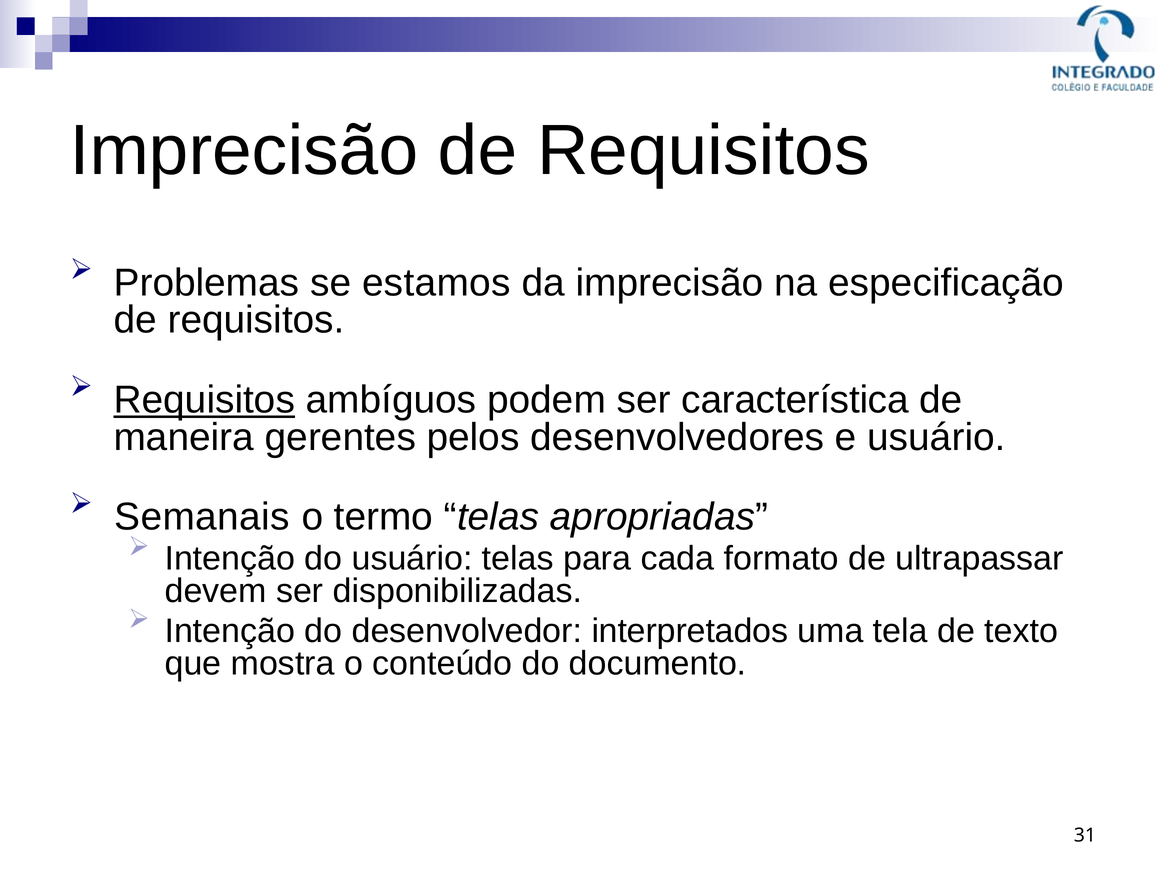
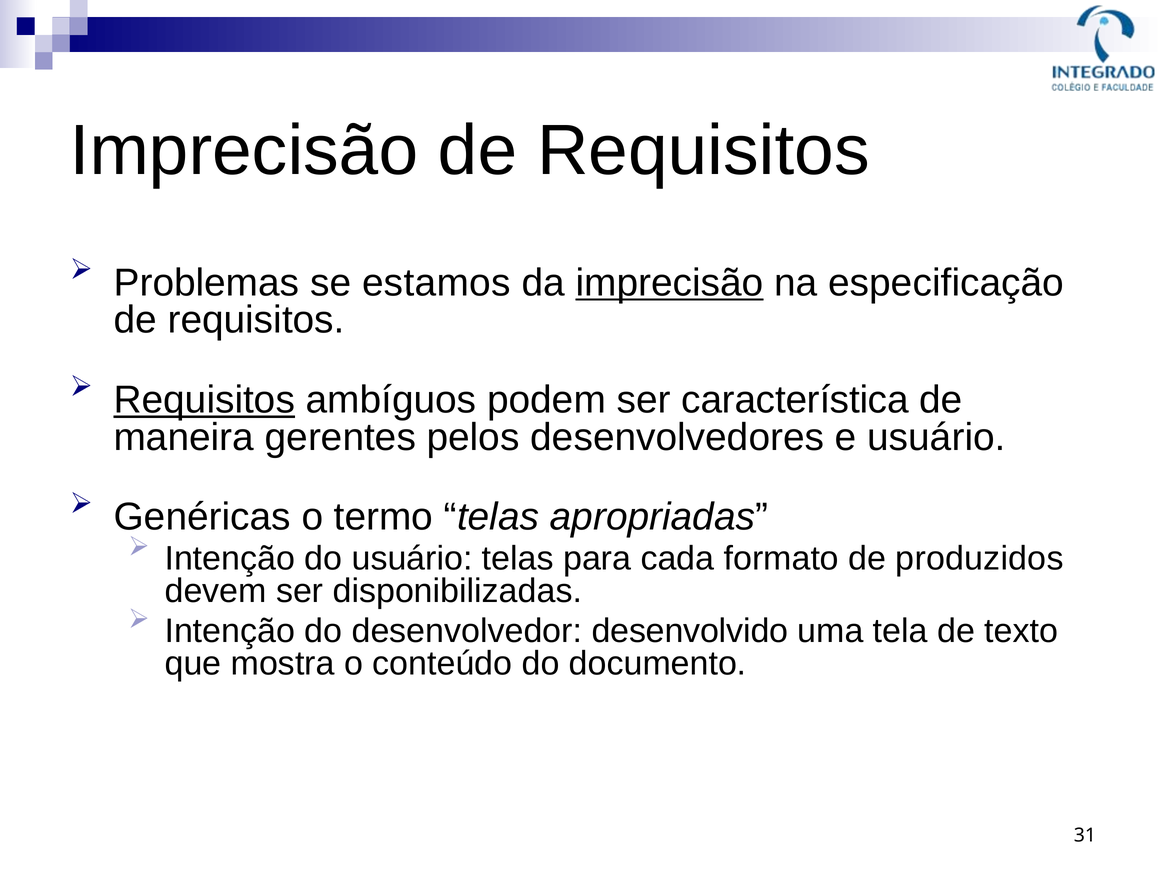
imprecisão at (670, 283) underline: none -> present
Semanais: Semanais -> Genéricas
ultrapassar: ultrapassar -> produzidos
interpretados: interpretados -> desenvolvido
